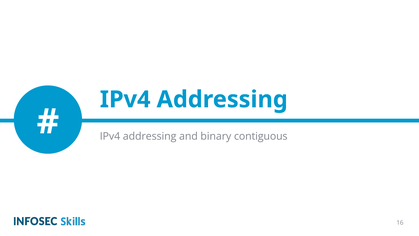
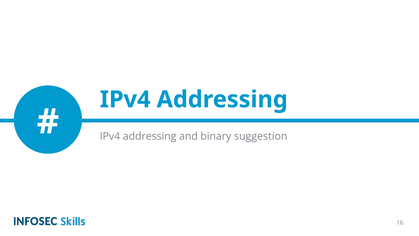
contiguous: contiguous -> suggestion
